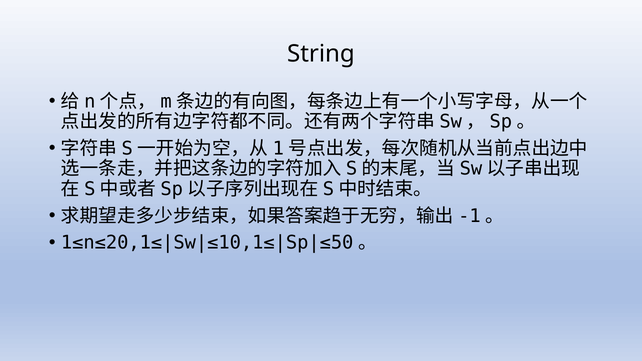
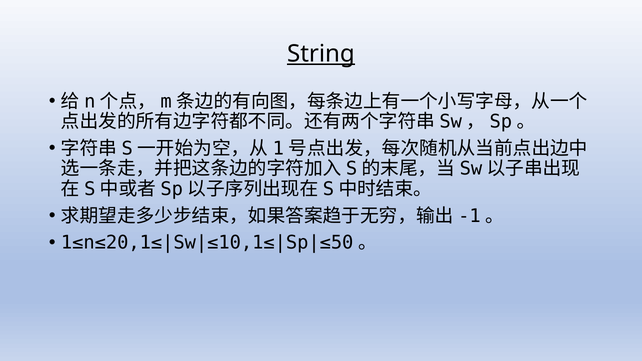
String underline: none -> present
